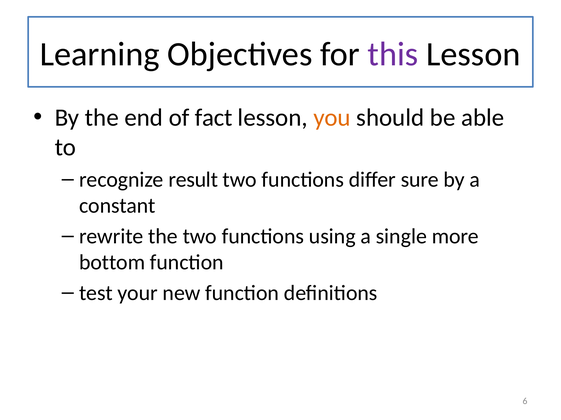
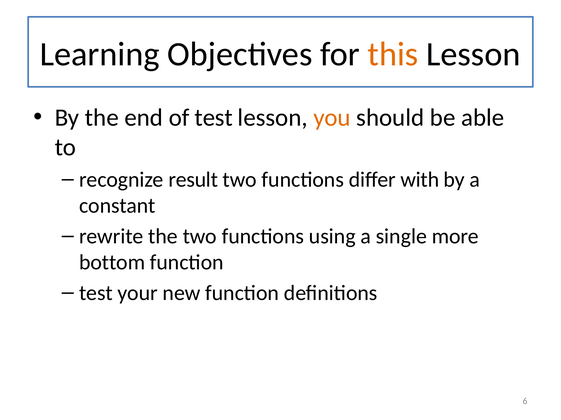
this colour: purple -> orange
of fact: fact -> test
sure: sure -> with
